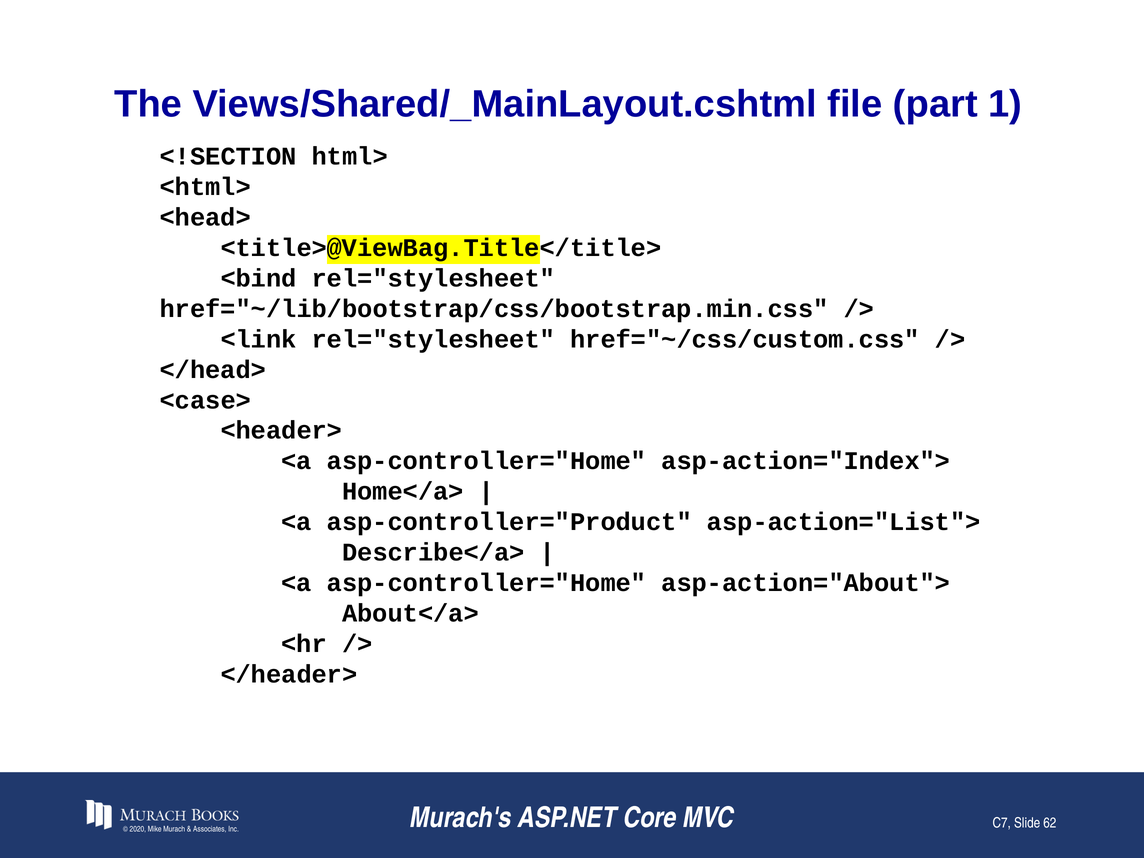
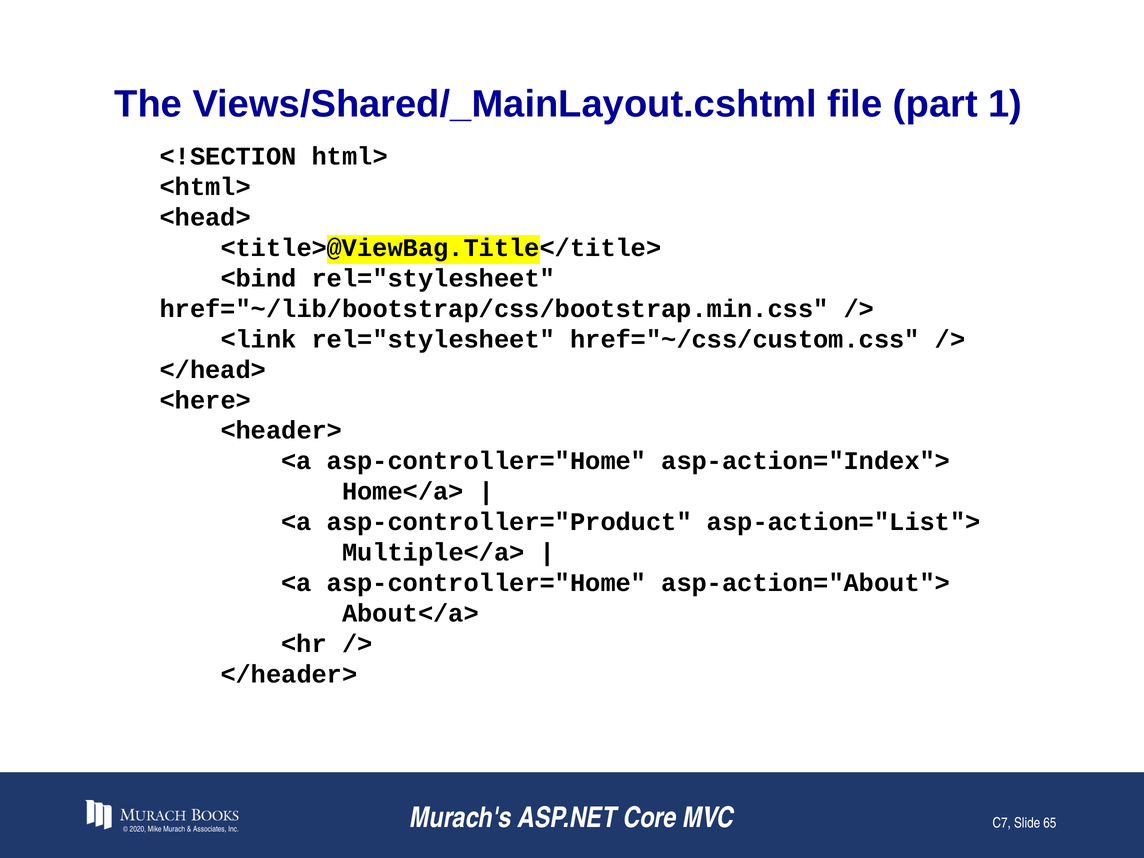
<case>: <case> -> <here>
Describe</a>: Describe</a> -> Multiple</a>
62: 62 -> 65
